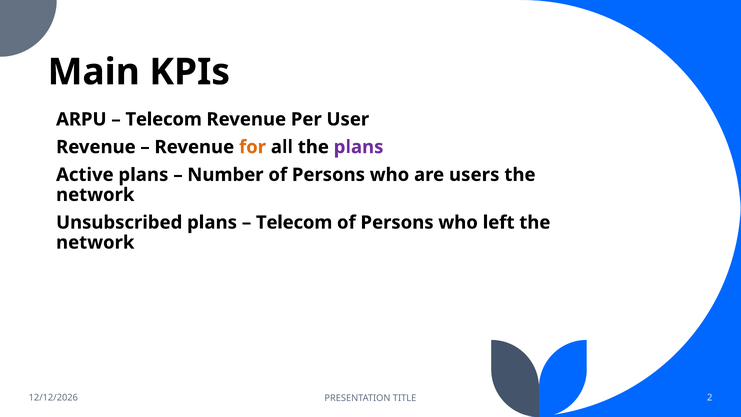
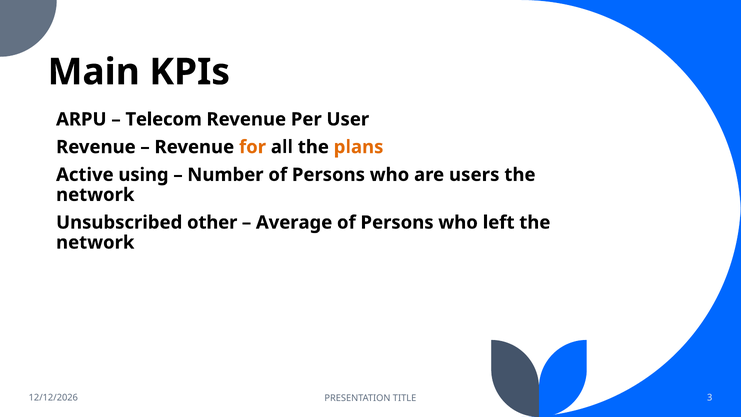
plans at (359, 147) colour: purple -> orange
Active plans: plans -> using
Unsubscribed plans: plans -> other
Telecom at (294, 222): Telecom -> Average
2: 2 -> 3
